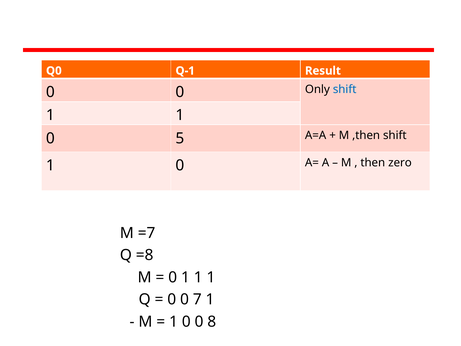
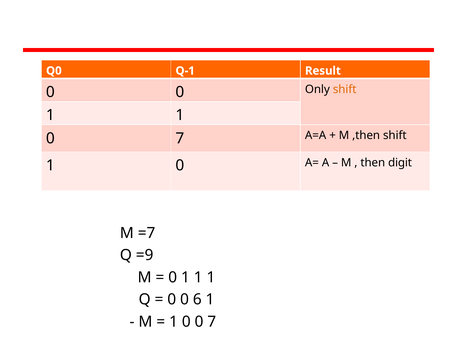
shift at (345, 89) colour: blue -> orange
5 at (180, 138): 5 -> 7
zero: zero -> digit
=8: =8 -> =9
7: 7 -> 6
0 0 8: 8 -> 7
